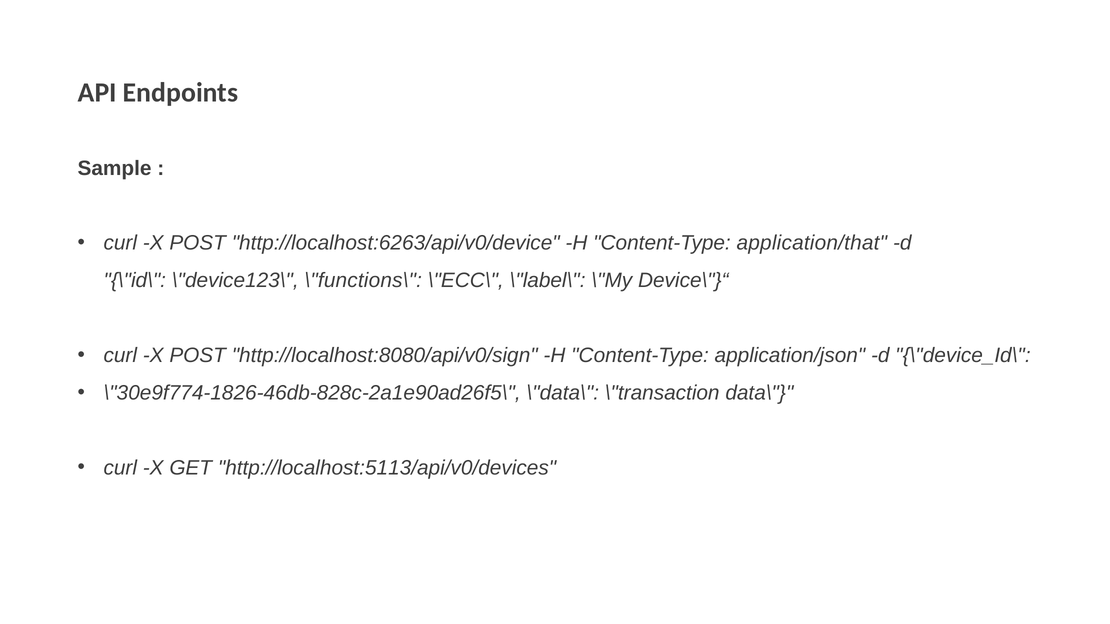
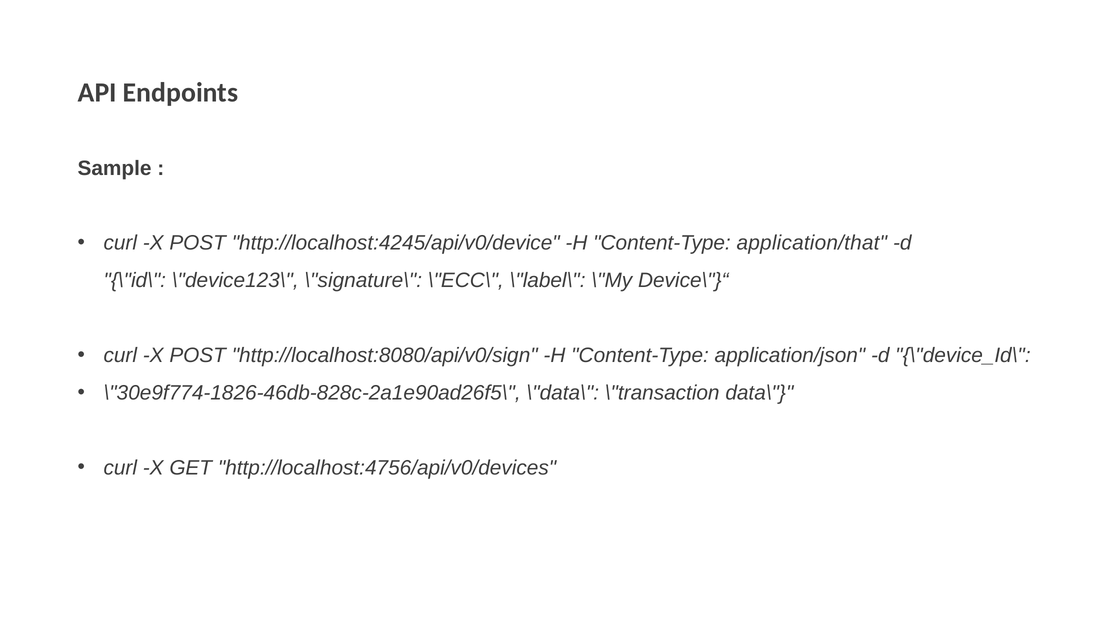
http://localhost:6263/api/v0/device: http://localhost:6263/api/v0/device -> http://localhost:4245/api/v0/device
\"functions\: \"functions\ -> \"signature\
http://localhost:5113/api/v0/devices: http://localhost:5113/api/v0/devices -> http://localhost:4756/api/v0/devices
